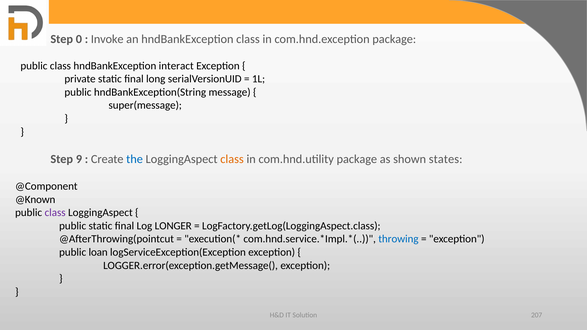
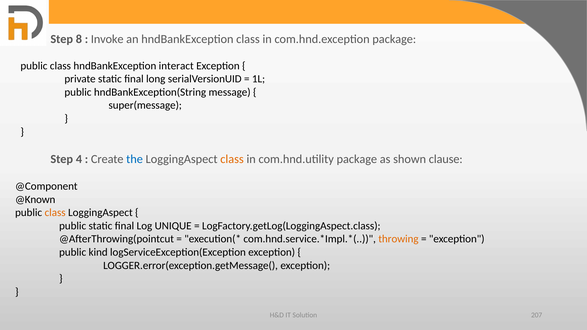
0: 0 -> 8
9: 9 -> 4
states: states -> clause
class at (55, 213) colour: purple -> orange
LONGER: LONGER -> UNIQUE
throwing colour: blue -> orange
loan: loan -> kind
